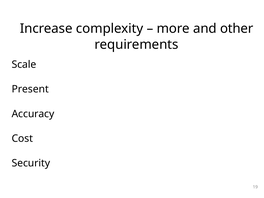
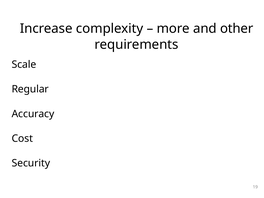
Present: Present -> Regular
